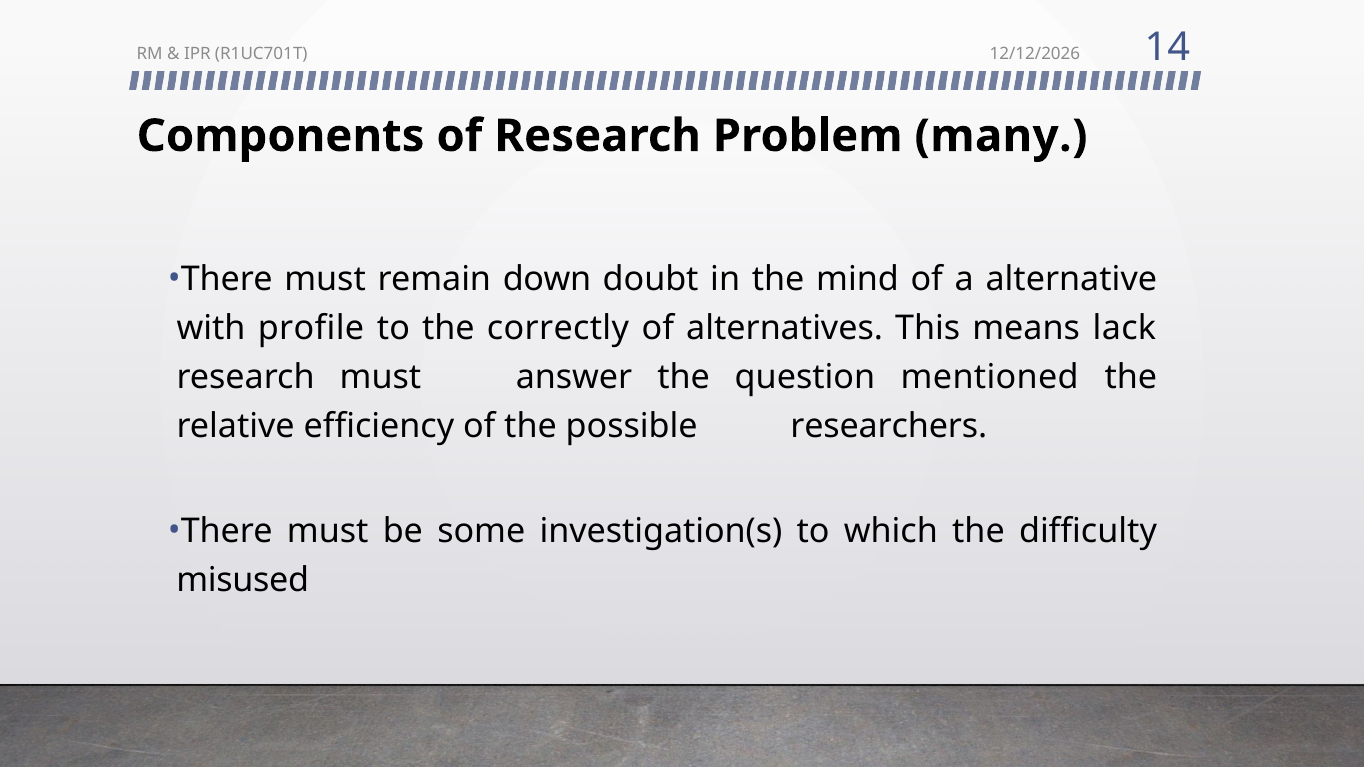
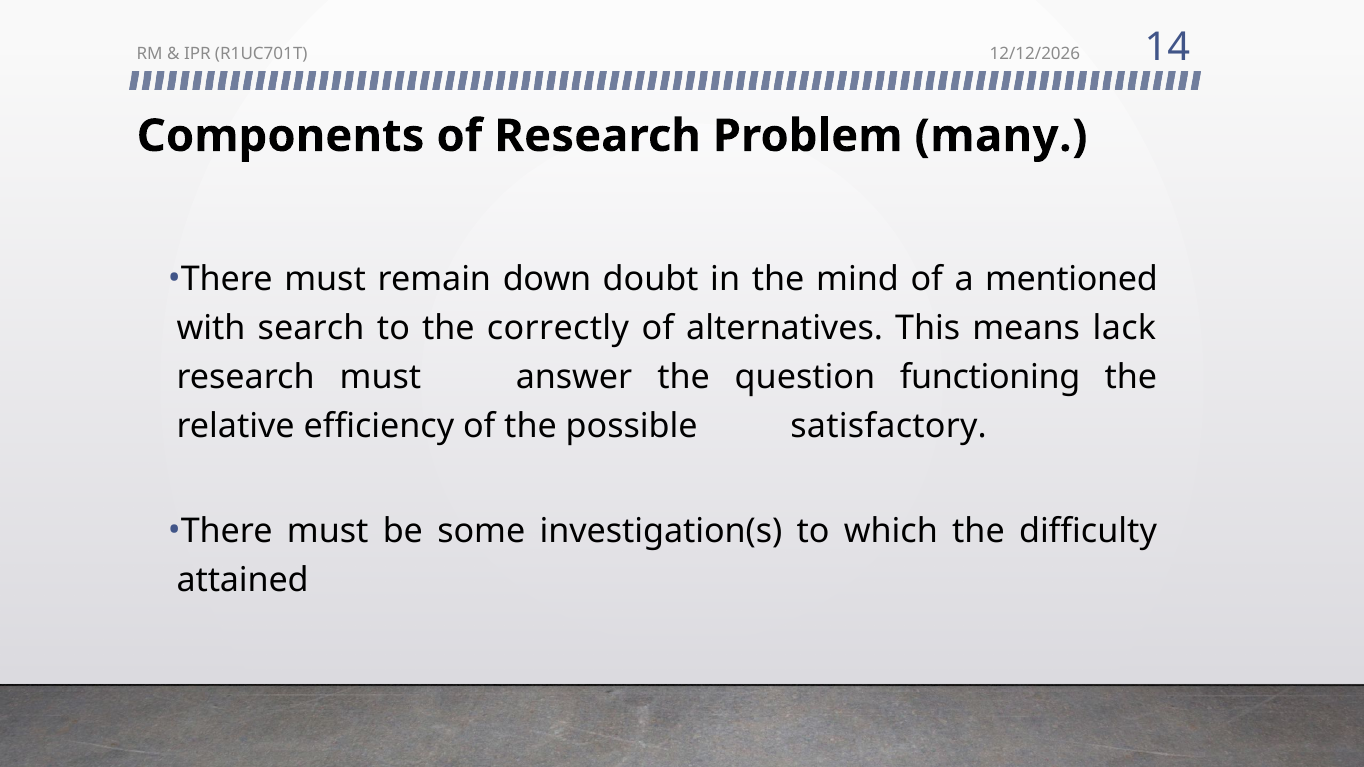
alternative: alternative -> mentioned
profile: profile -> search
mentioned: mentioned -> functioning
researchers: researchers -> satisfactory
misused: misused -> attained
